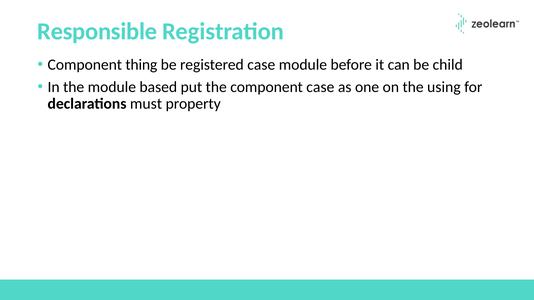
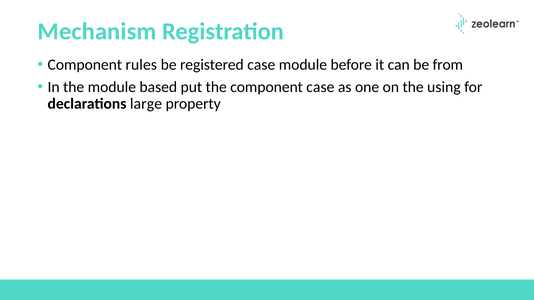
Responsible: Responsible -> Mechanism
thing: thing -> rules
child: child -> from
must: must -> large
